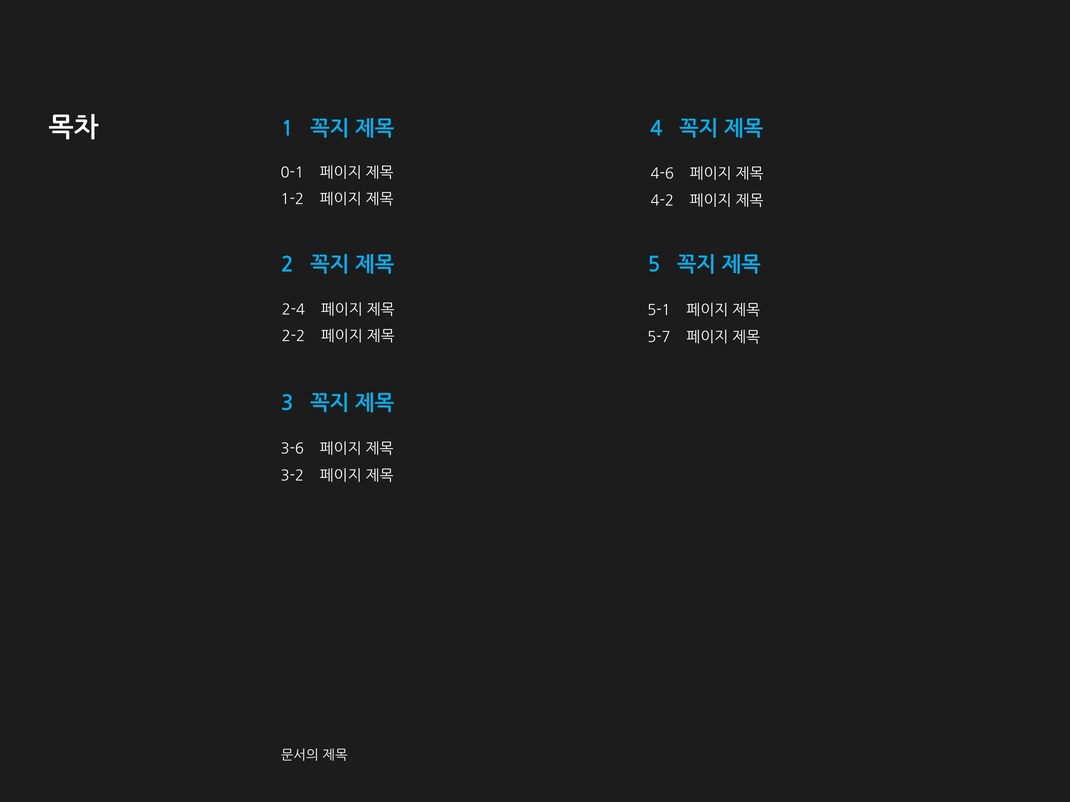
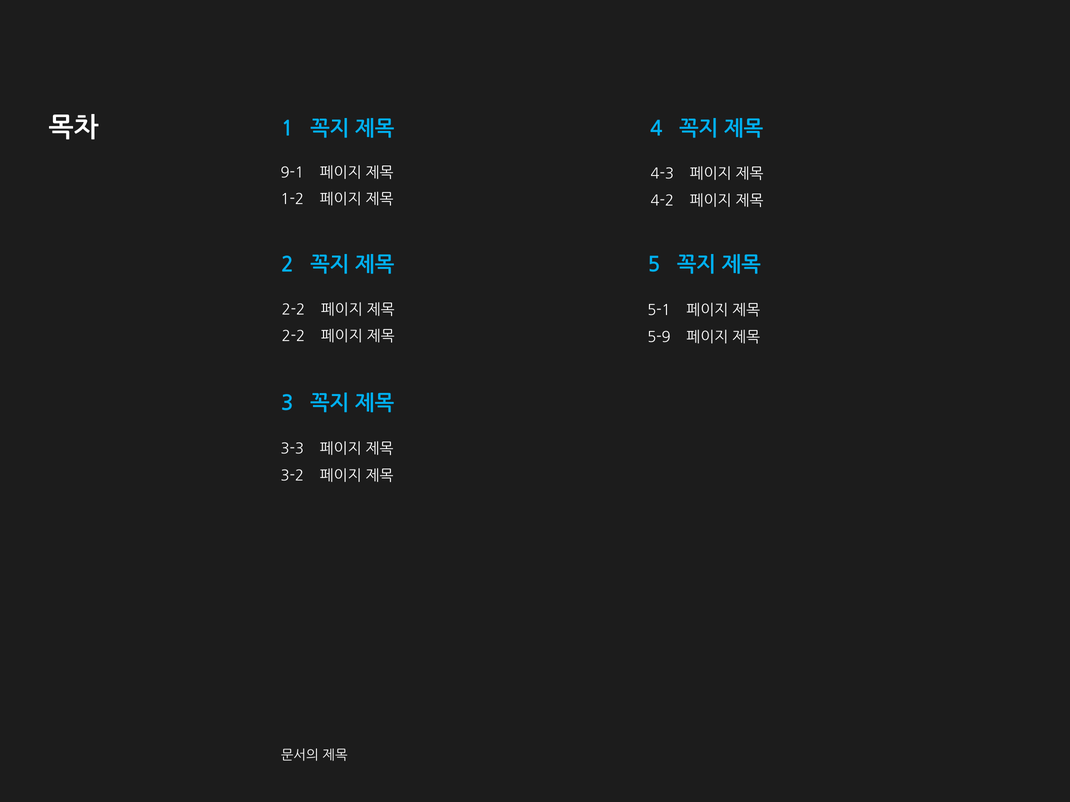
0-1: 0-1 -> 9-1
4-6: 4-6 -> 4-3
2-4 at (293, 310): 2-4 -> 2-2
5-7: 5-7 -> 5-9
3-6: 3-6 -> 3-3
